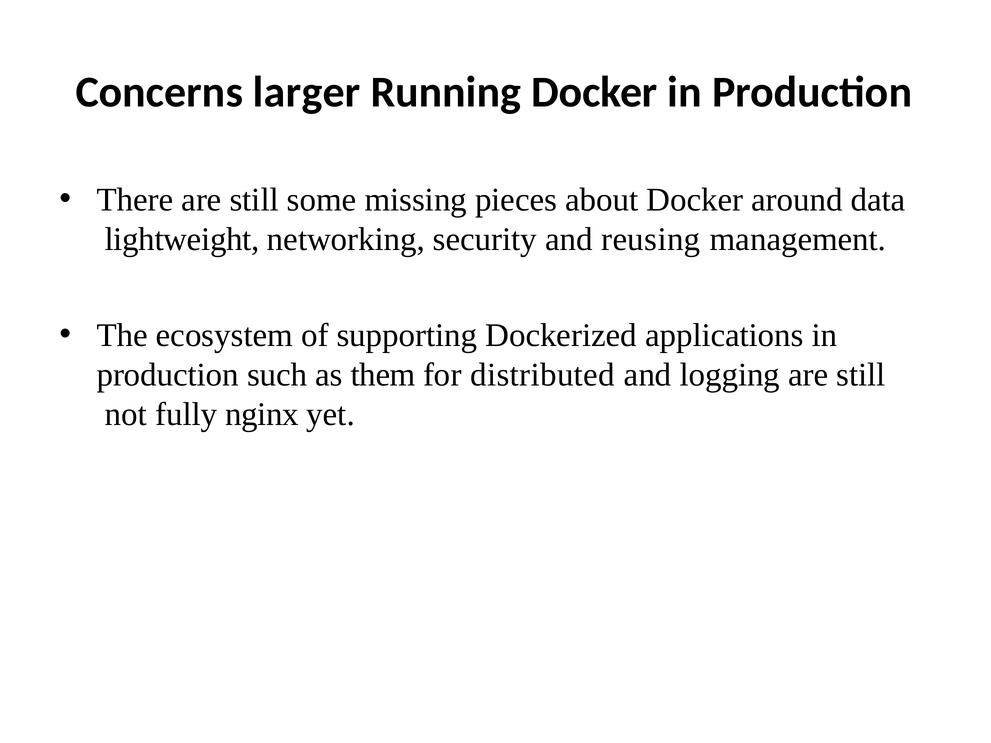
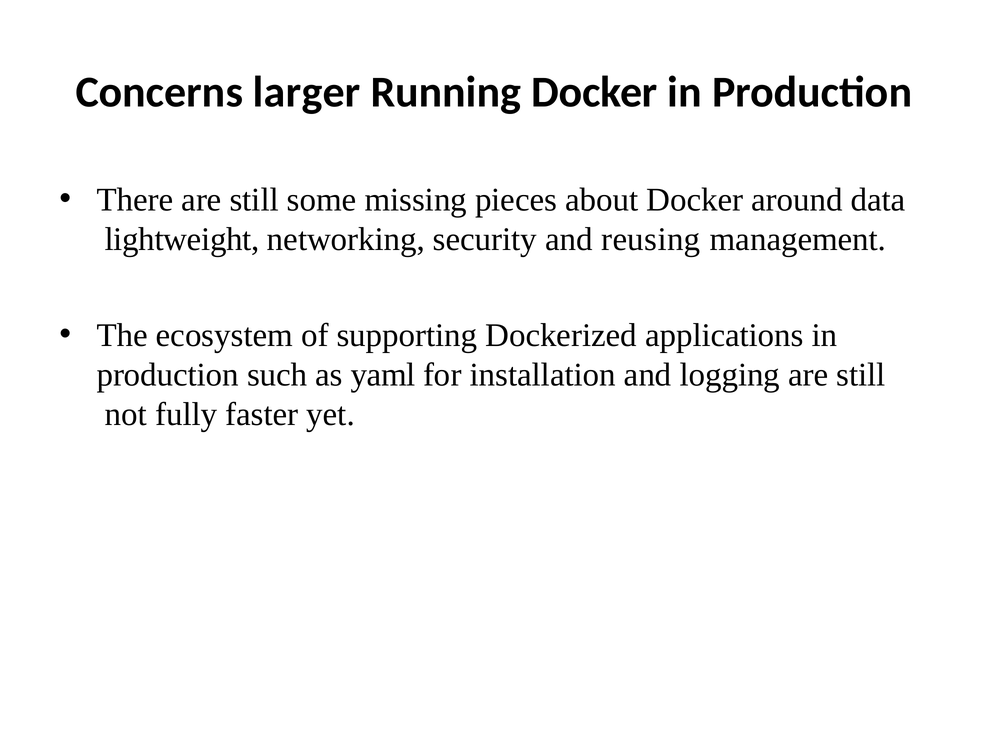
them: them -> yaml
distributed: distributed -> installation
nginx: nginx -> faster
